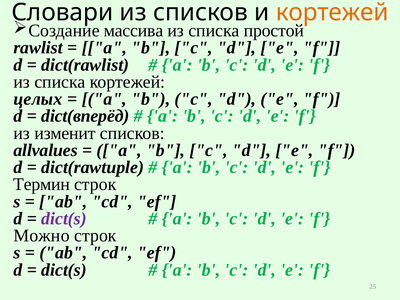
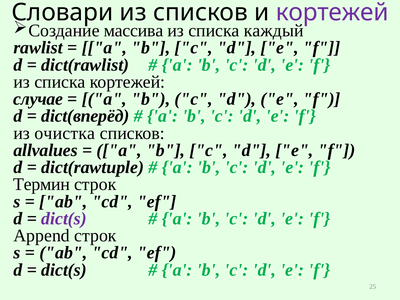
кортежей at (332, 13) colour: orange -> purple
простой: простой -> каждый
целых: целых -> случае
изменит: изменит -> очистка
Можно: Можно -> Append
